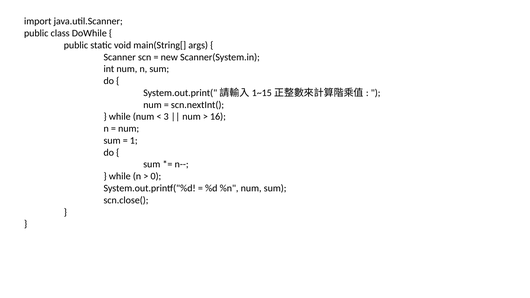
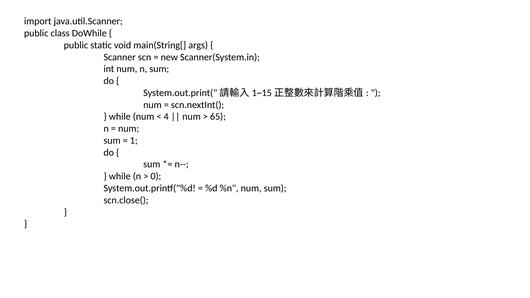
3: 3 -> 4
16: 16 -> 65
